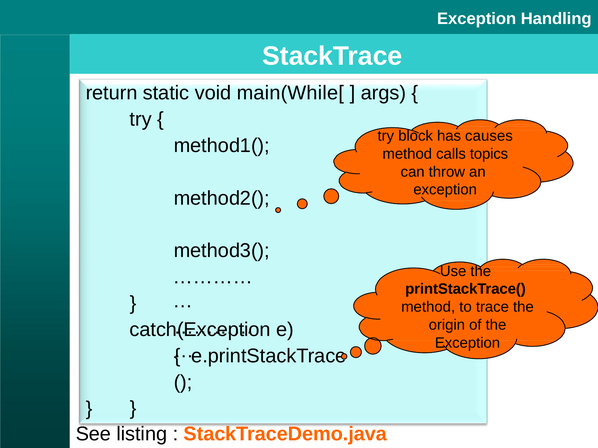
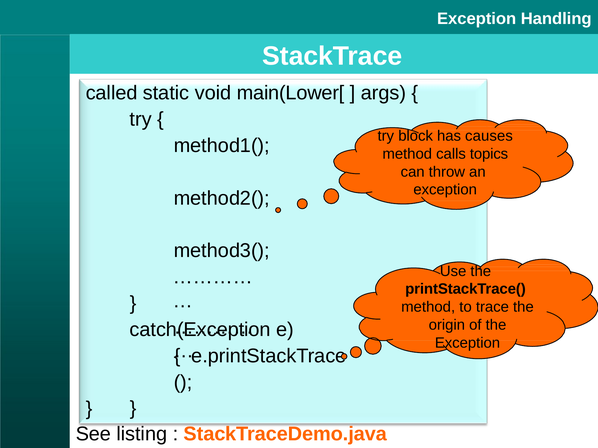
return: return -> called
main(While[: main(While[ -> main(Lower[
